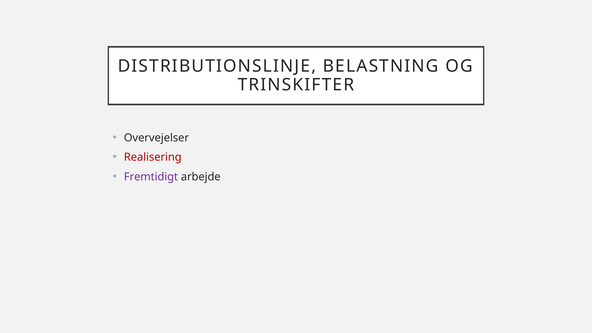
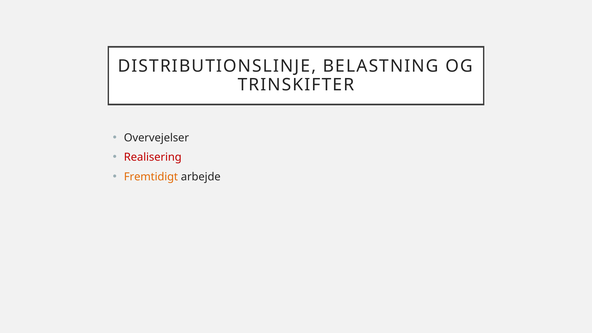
Fremtidigt colour: purple -> orange
